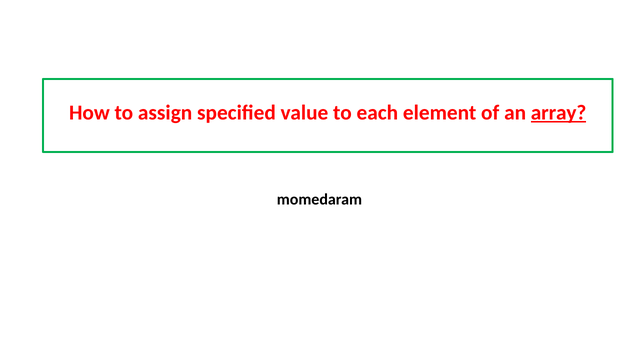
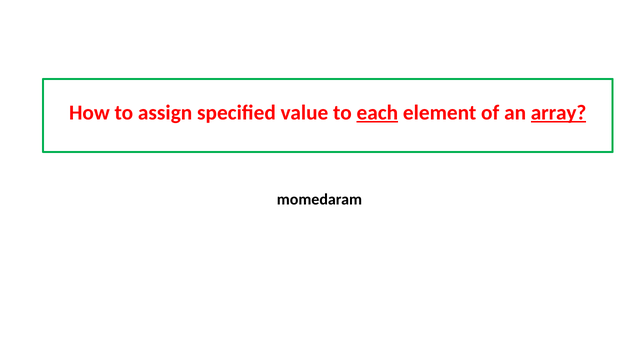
each underline: none -> present
